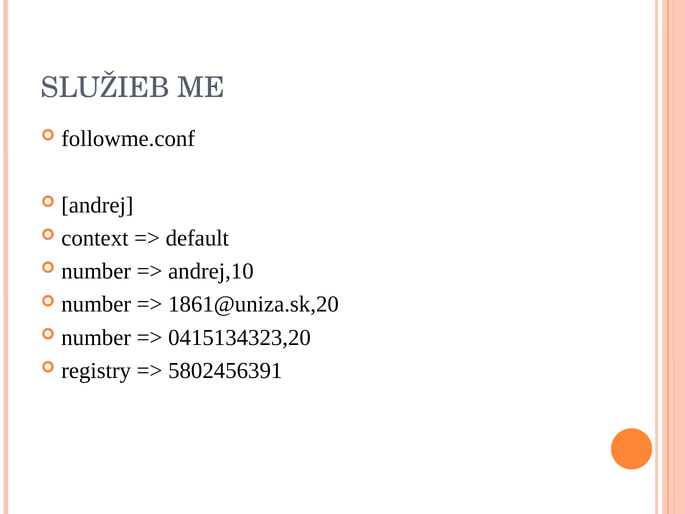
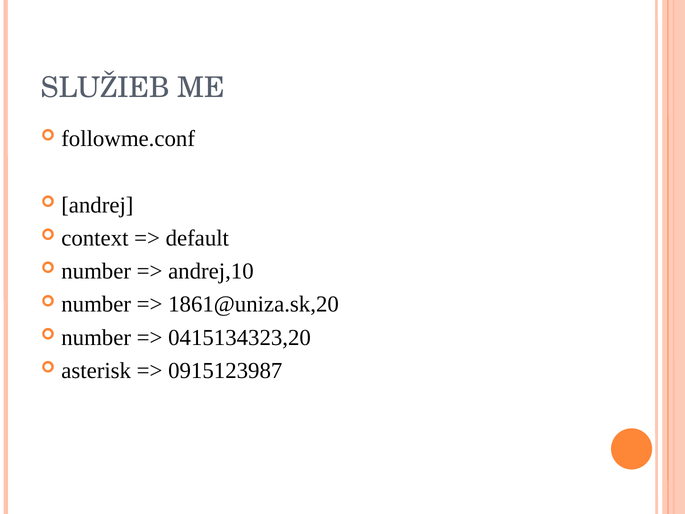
registry: registry -> asterisk
5802456391: 5802456391 -> 0915123987
